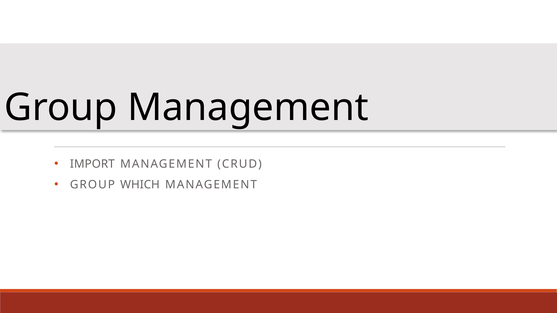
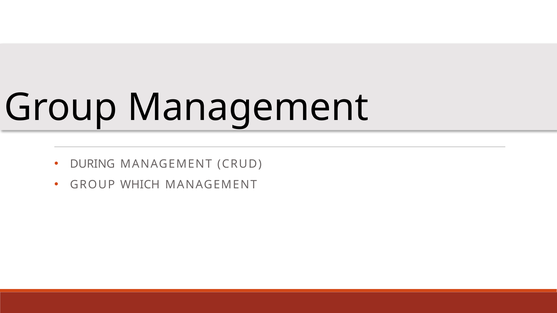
IMPORT: IMPORT -> DURING
